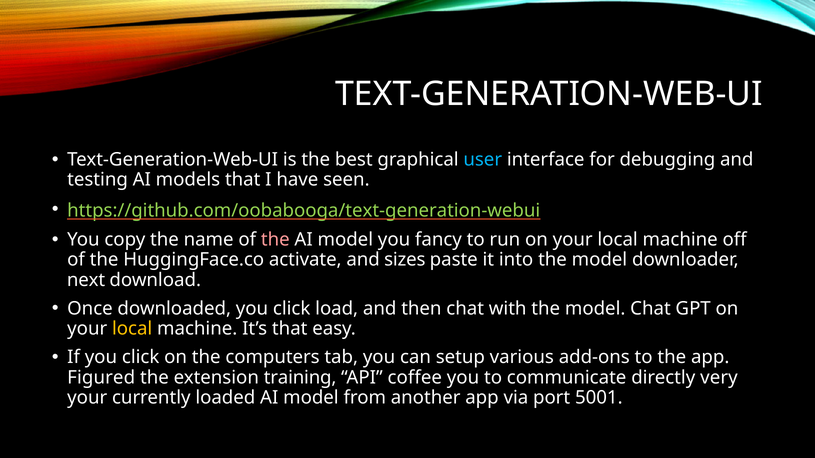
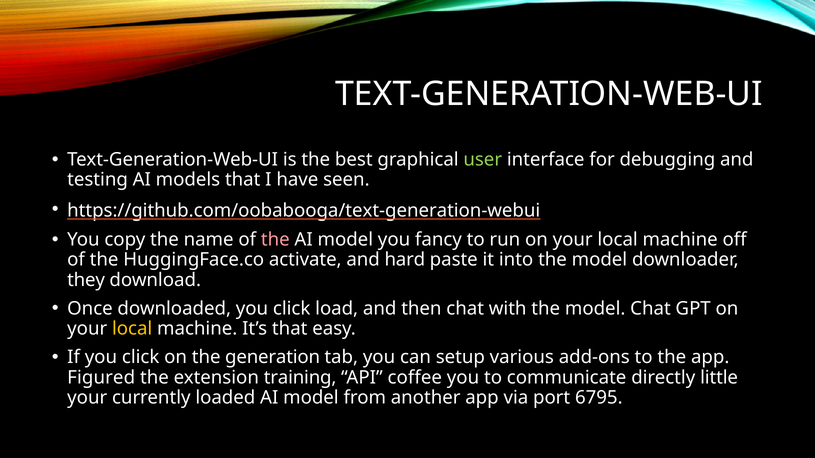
user colour: light blue -> light green
https://github.com/oobabooga/text-generation-webui colour: light green -> white
sizes: sizes -> hard
next: next -> they
computers: computers -> generation
very: very -> little
5001: 5001 -> 6795
